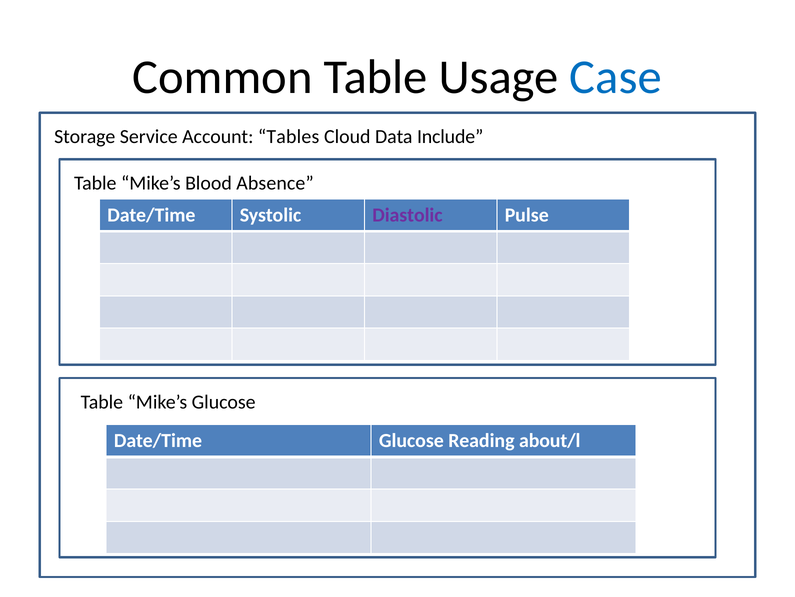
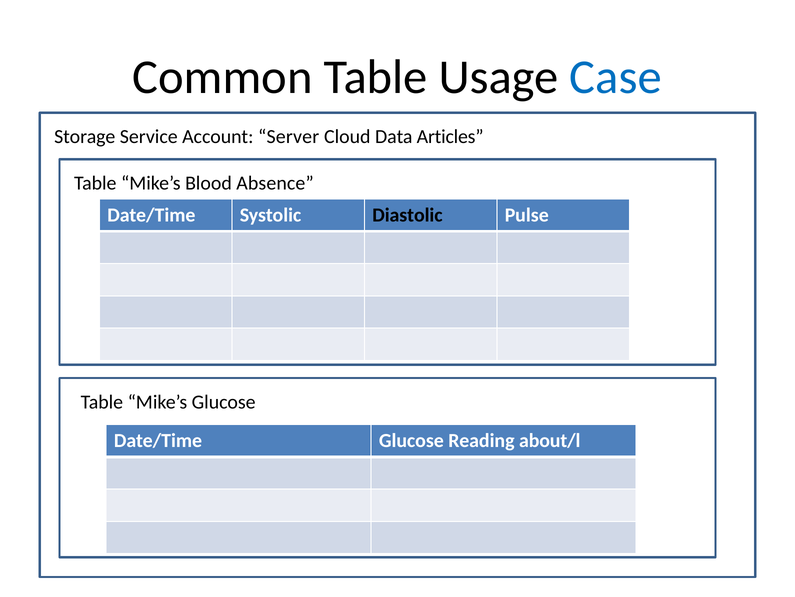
Tables: Tables -> Server
Include: Include -> Articles
Diastolic colour: purple -> black
